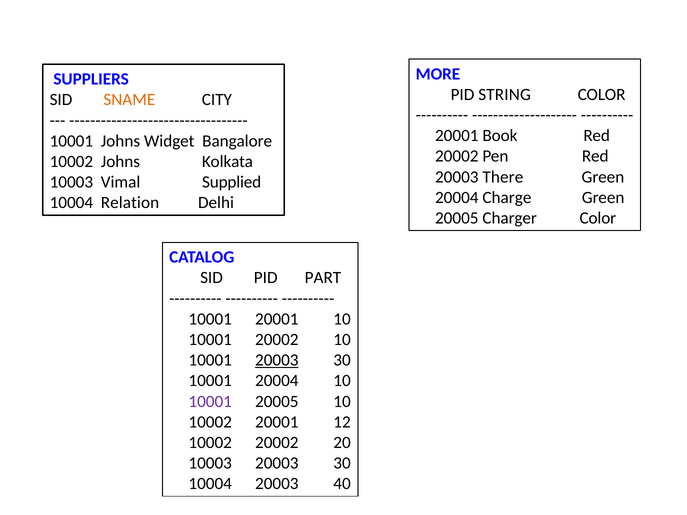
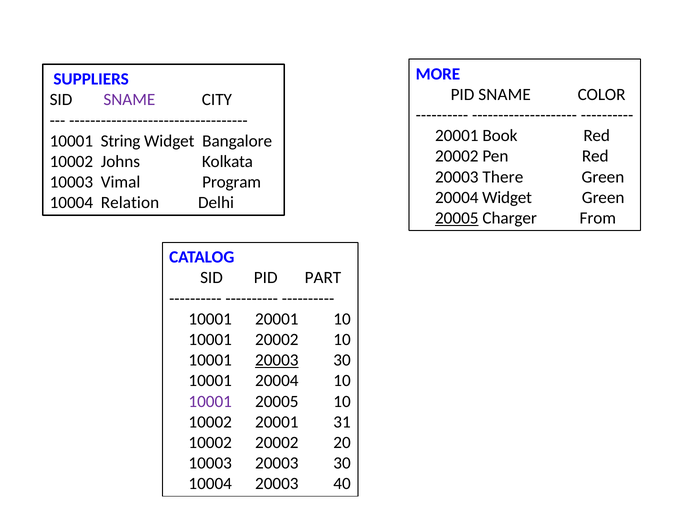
PID STRING: STRING -> SNAME
SNAME at (129, 100) colour: orange -> purple
10001 Johns: Johns -> String
Supplied: Supplied -> Program
20004 Charge: Charge -> Widget
20005 at (457, 218) underline: none -> present
Charger Color: Color -> From
12: 12 -> 31
